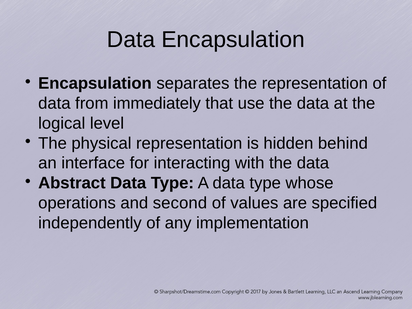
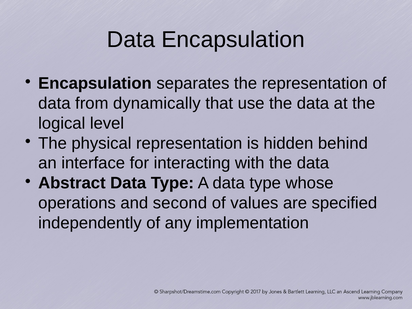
immediately: immediately -> dynamically
